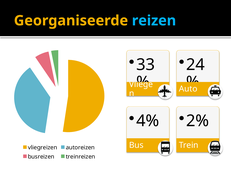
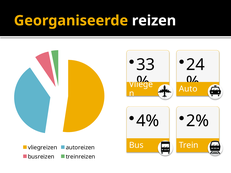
reizen colour: light blue -> white
